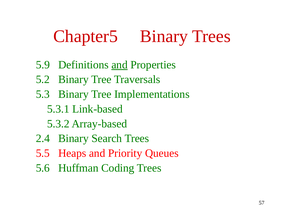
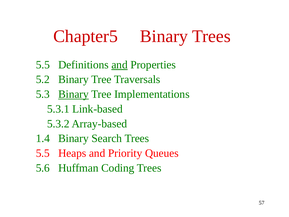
5.9 at (43, 65): 5.9 -> 5.5
Binary at (73, 94) underline: none -> present
2.4: 2.4 -> 1.4
